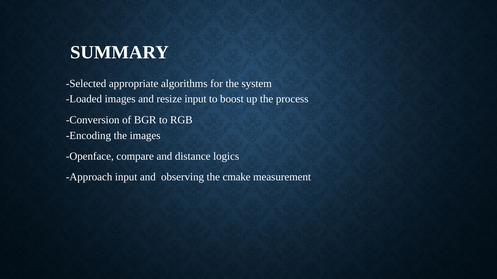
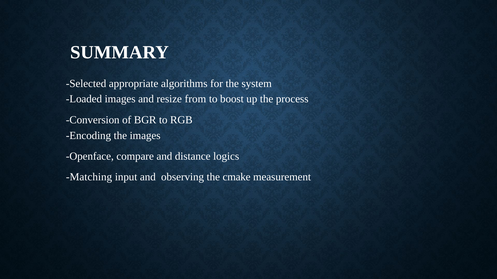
resize input: input -> from
Approach: Approach -> Matching
